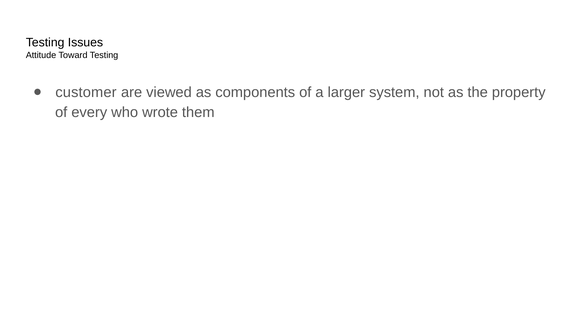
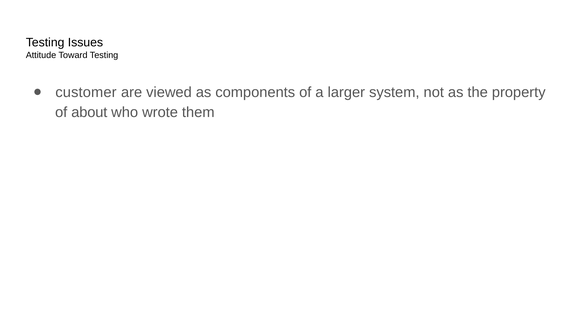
every: every -> about
